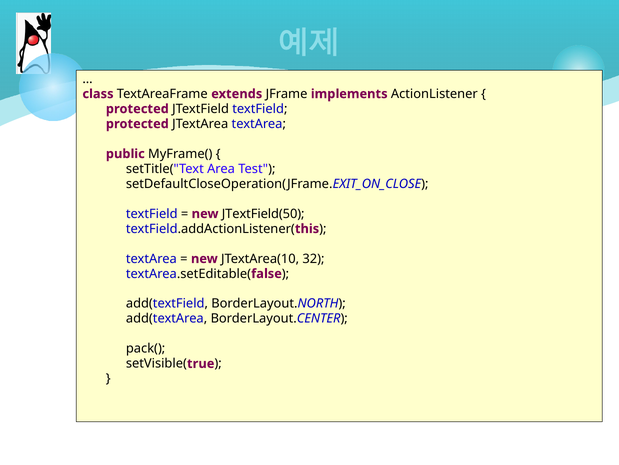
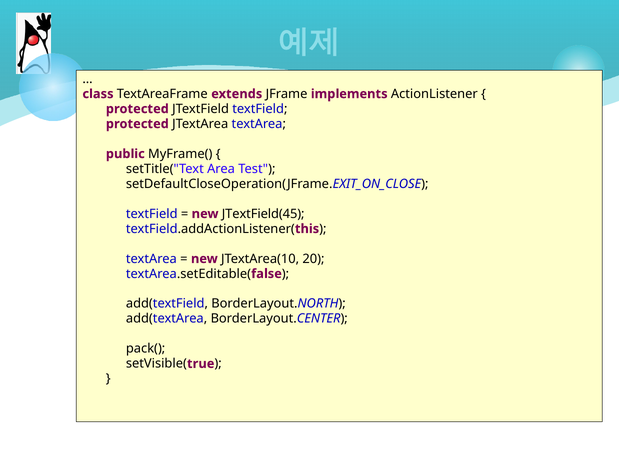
JTextField(50: JTextField(50 -> JTextField(45
32: 32 -> 20
